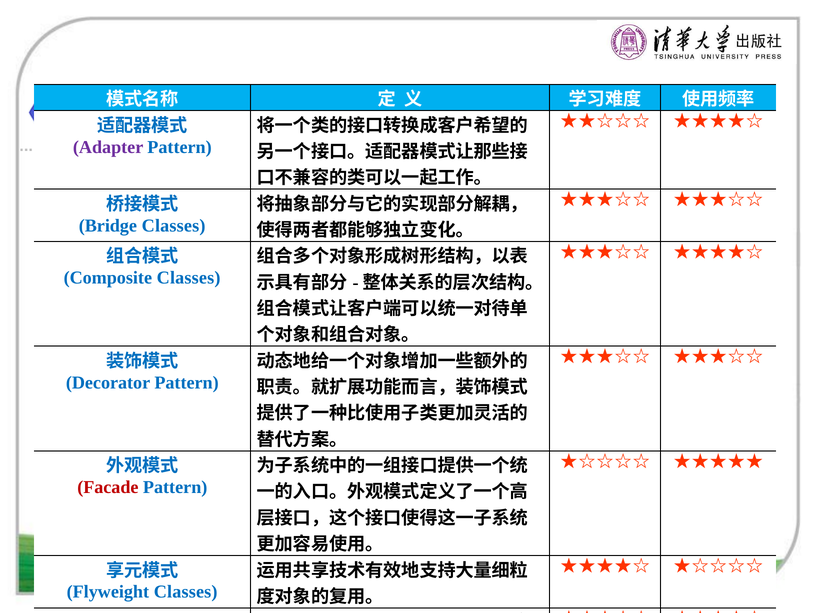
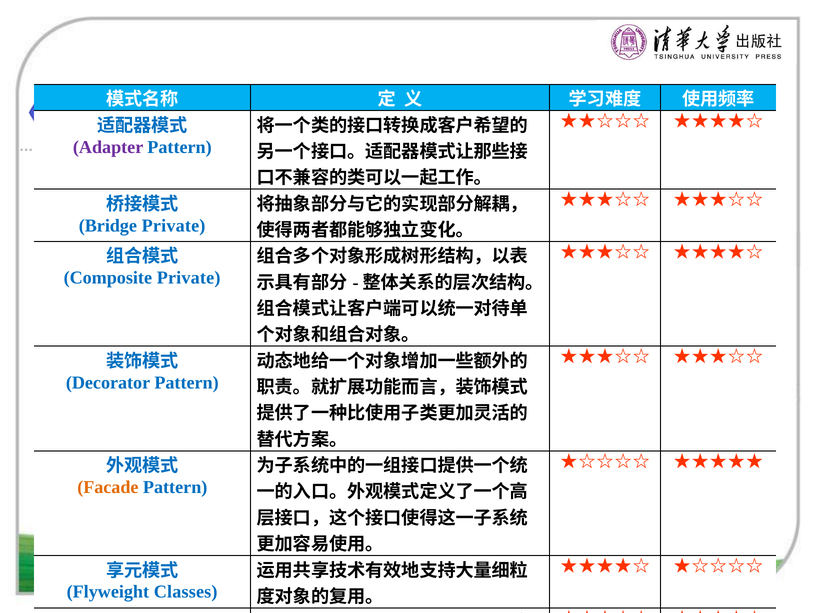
Bridge Classes: Classes -> Private
Composite Classes: Classes -> Private
Facade colour: red -> orange
